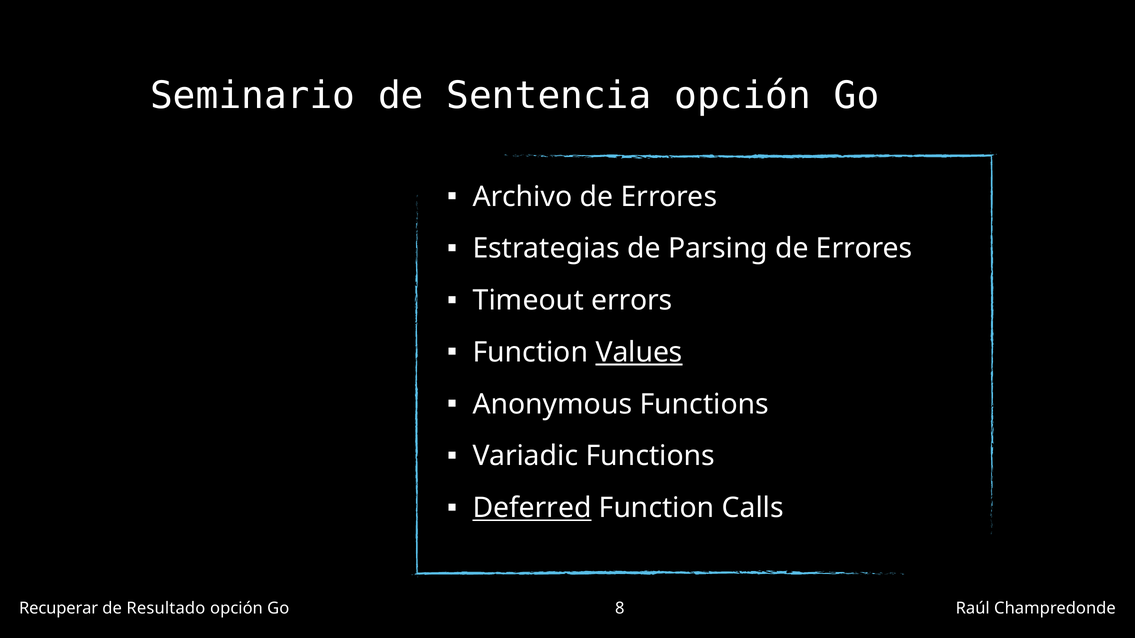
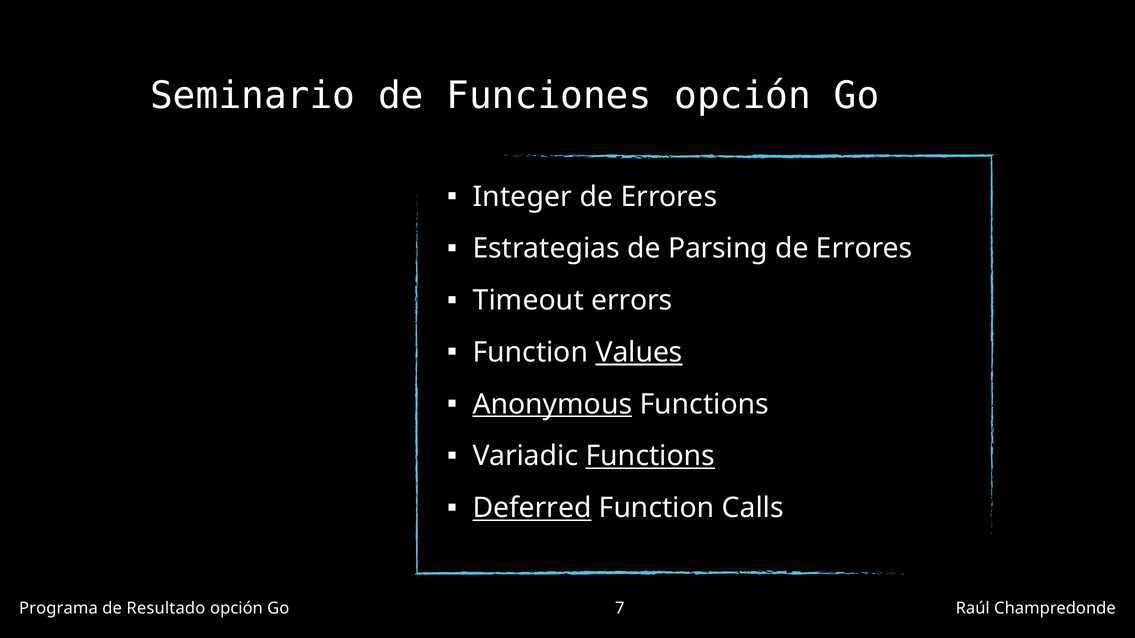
Sentencia: Sentencia -> Funciones
Archivo: Archivo -> Integer
Anonymous underline: none -> present
Functions at (650, 456) underline: none -> present
Recuperar: Recuperar -> Programa
8: 8 -> 7
